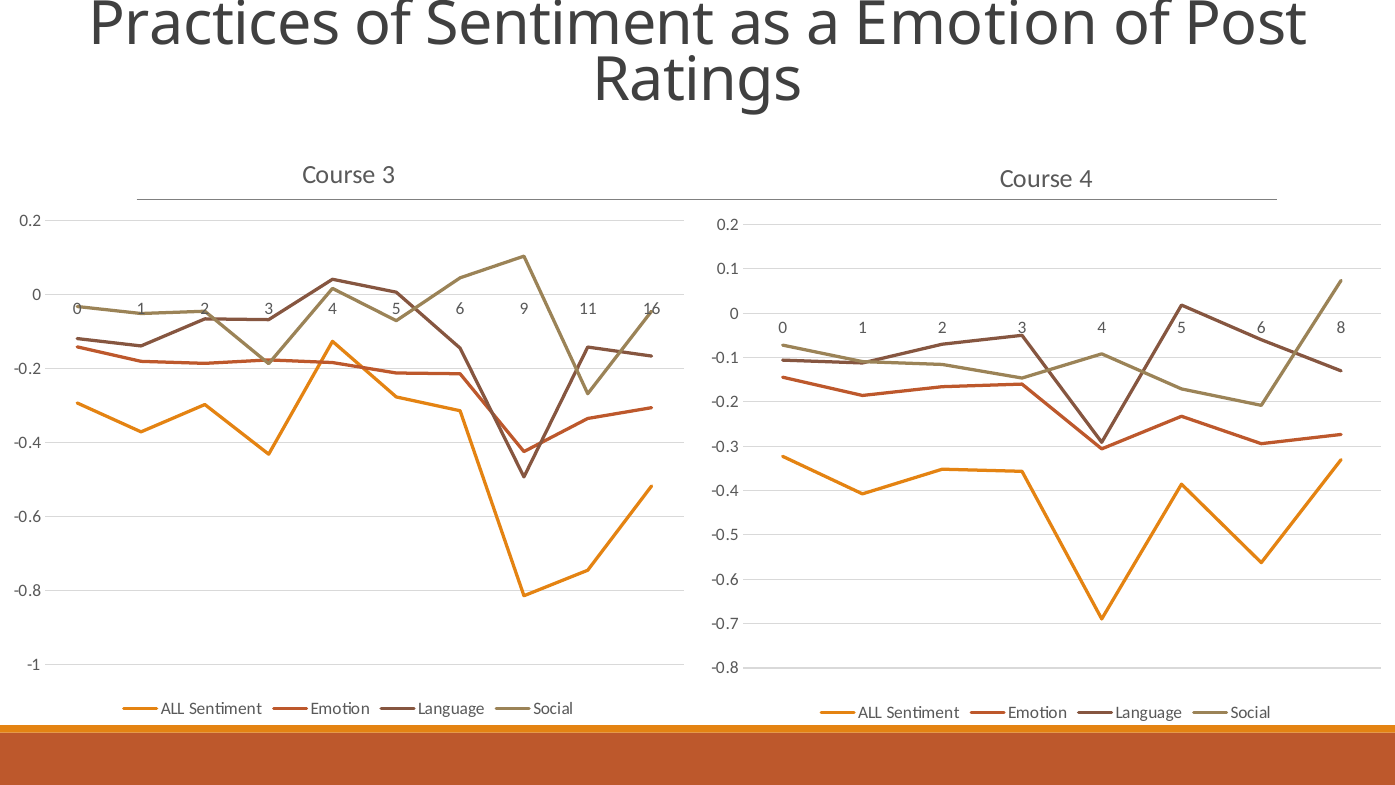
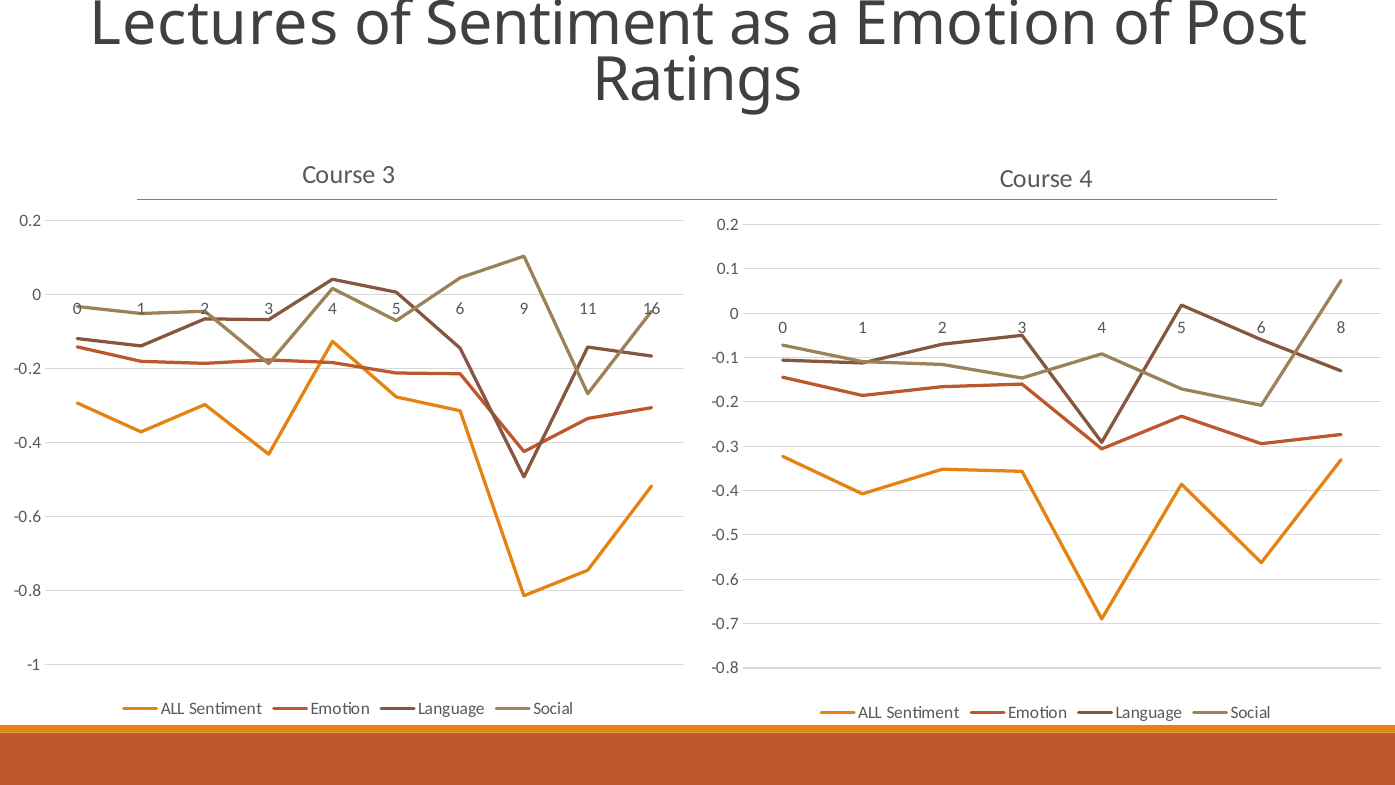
Practices: Practices -> Lectures
